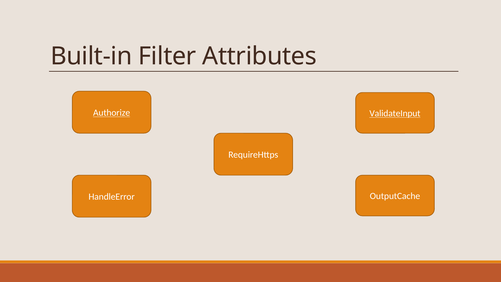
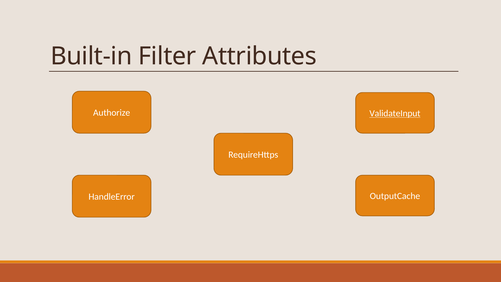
Authorize underline: present -> none
